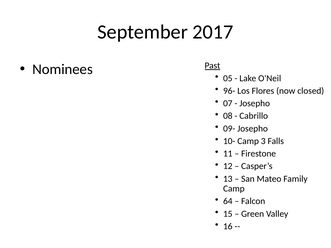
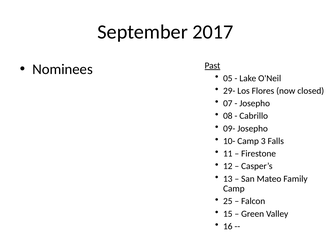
96-: 96- -> 29-
64: 64 -> 25
